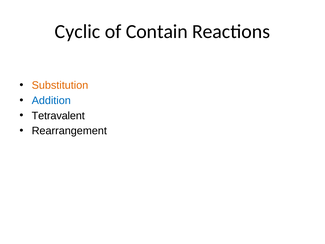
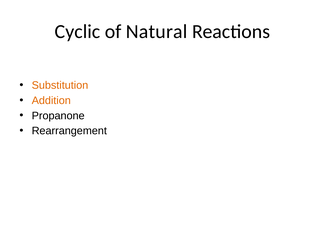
Contain: Contain -> Natural
Addition colour: blue -> orange
Tetravalent: Tetravalent -> Propanone
